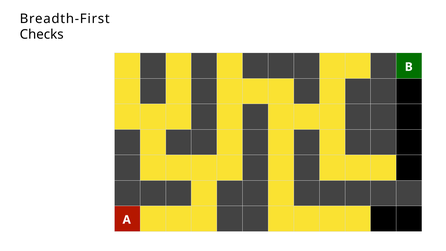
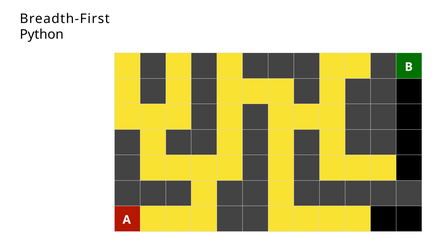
Checks: Checks -> Python
